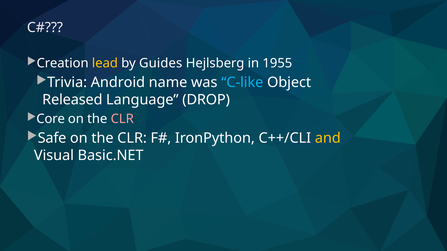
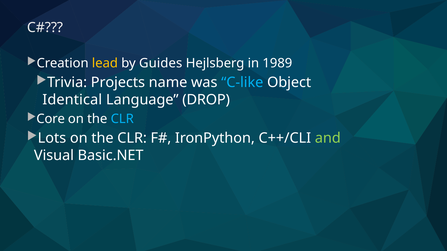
1955: 1955 -> 1989
Android: Android -> Projects
Released: Released -> Identical
CLR at (122, 119) colour: pink -> light blue
Safe: Safe -> Lots
and colour: yellow -> light green
